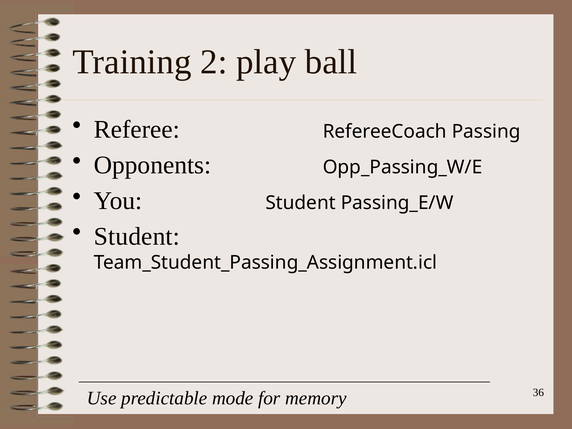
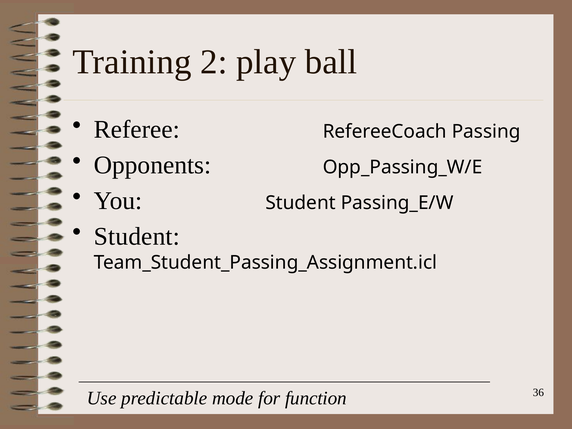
memory: memory -> function
